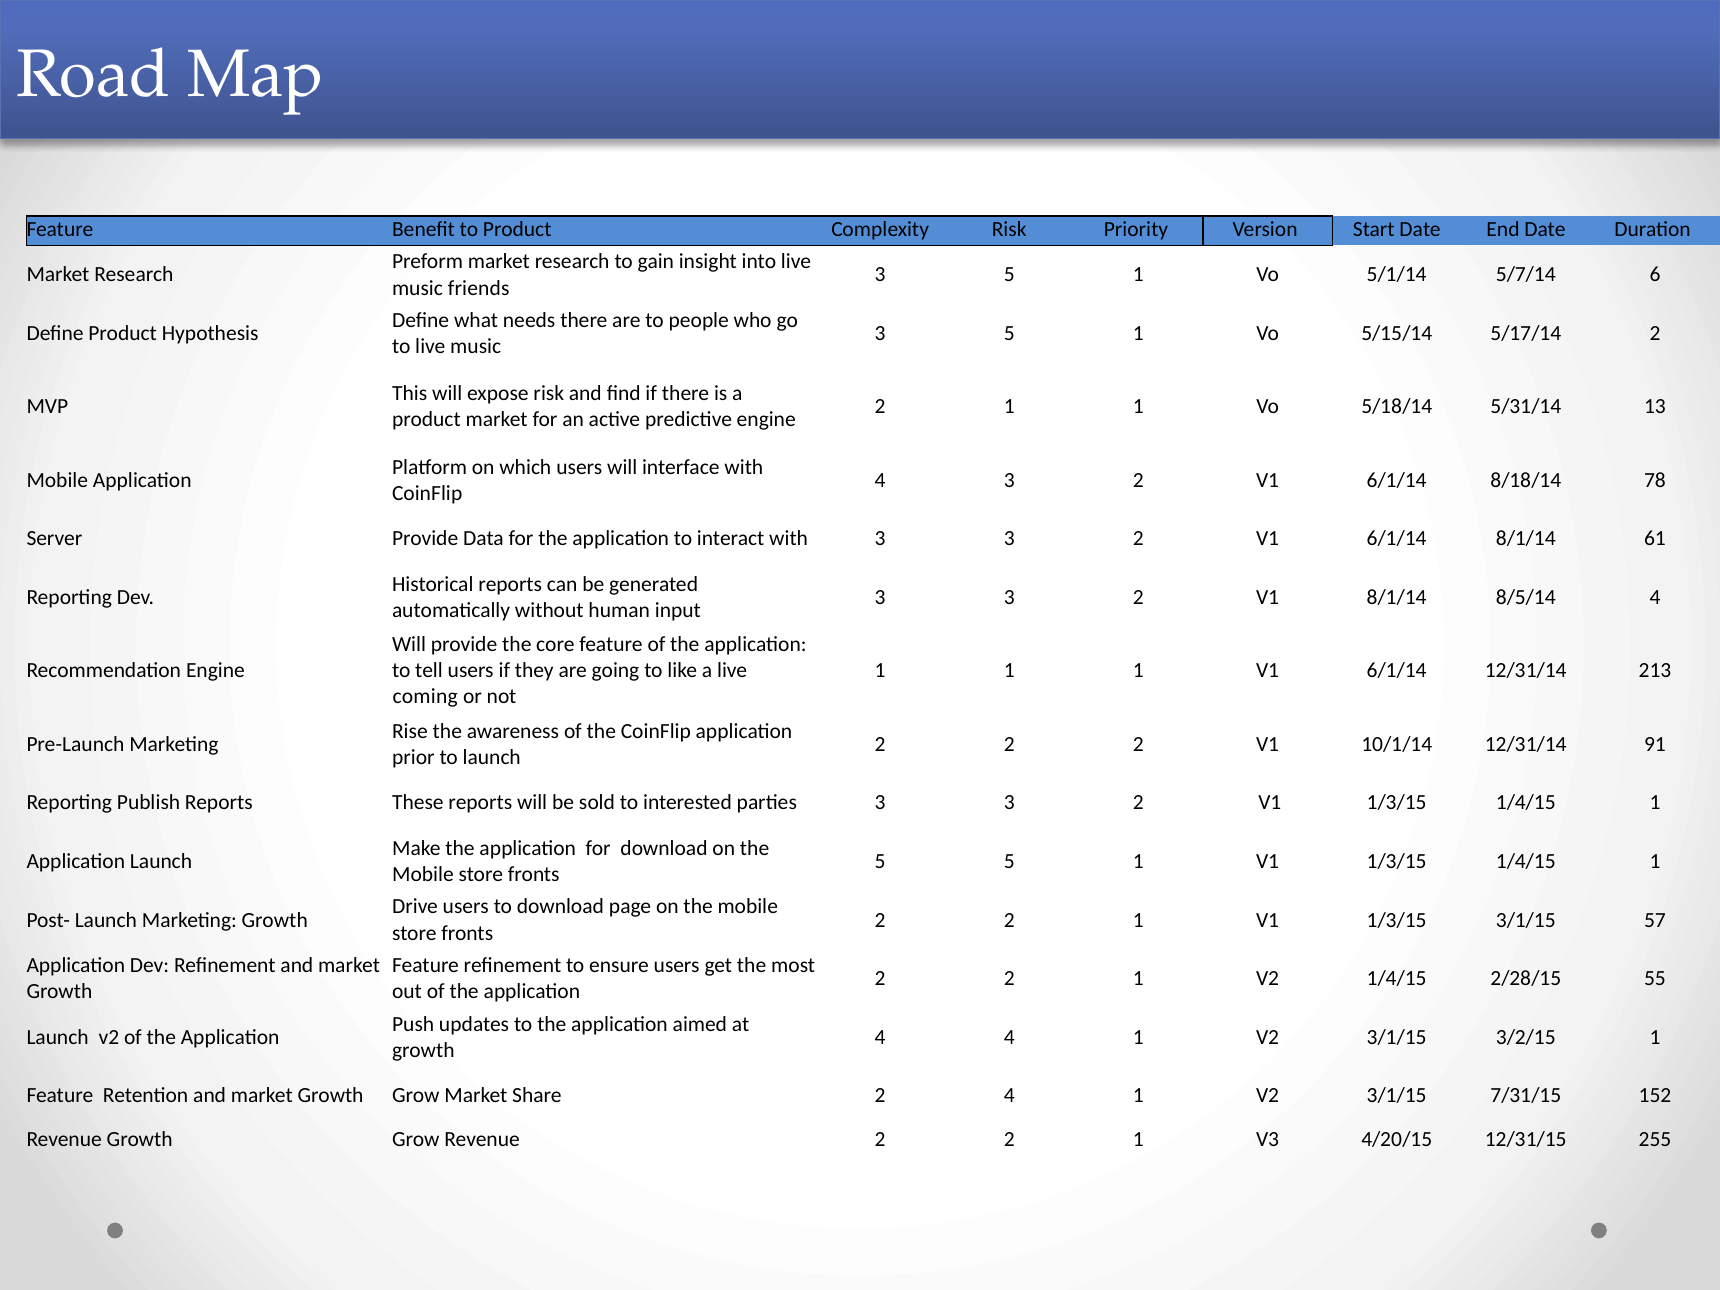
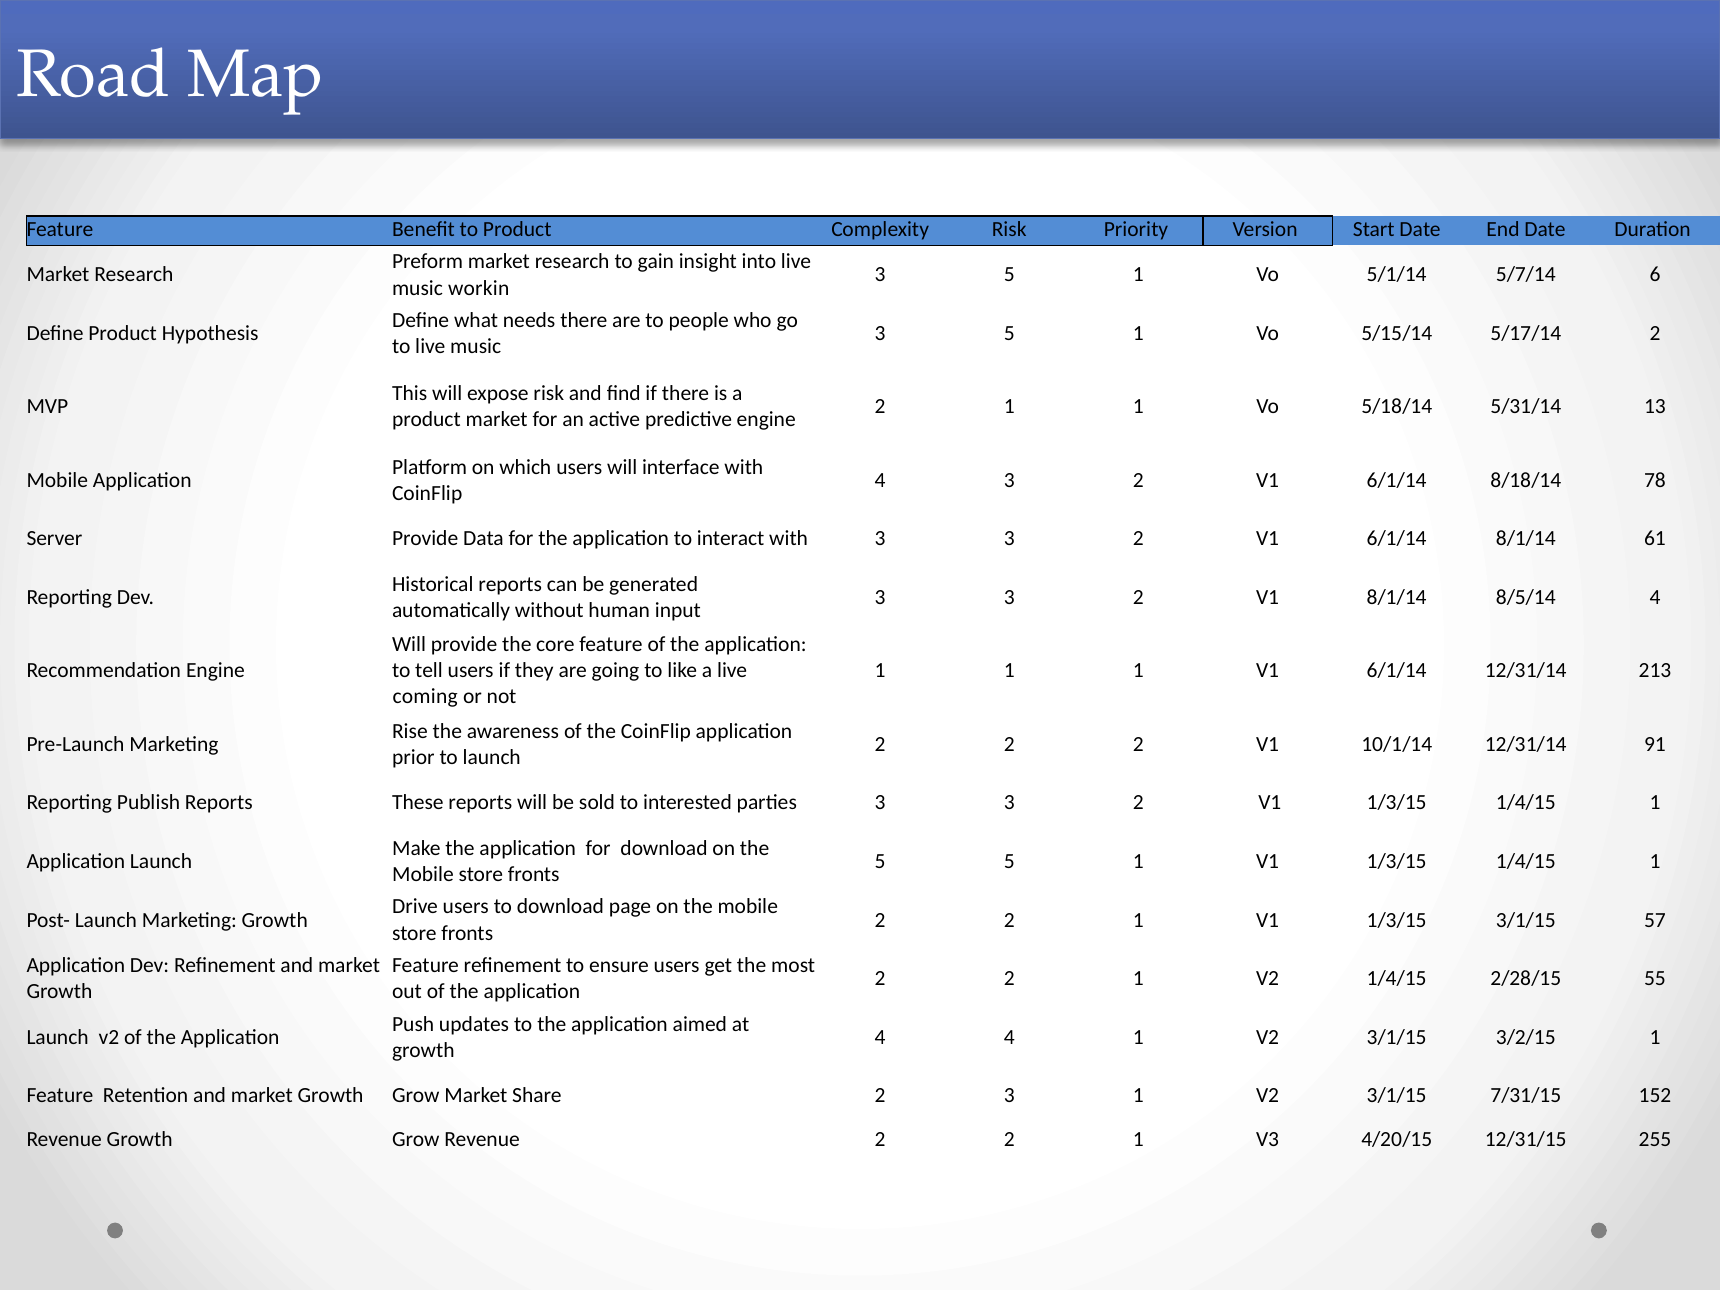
friends: friends -> workin
2 4: 4 -> 3
